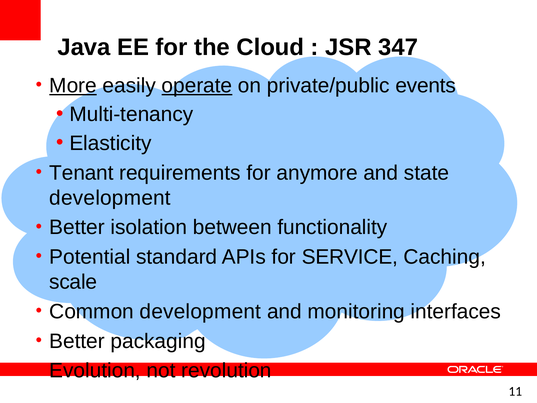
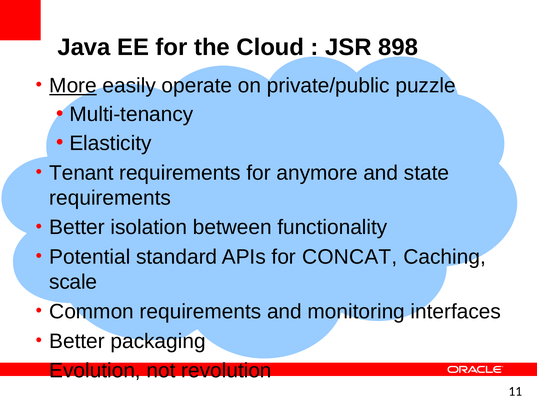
347: 347 -> 898
operate underline: present -> none
events: events -> puzzle
development at (110, 198): development -> requirements
SERVICE: SERVICE -> CONCAT
Common development: development -> requirements
